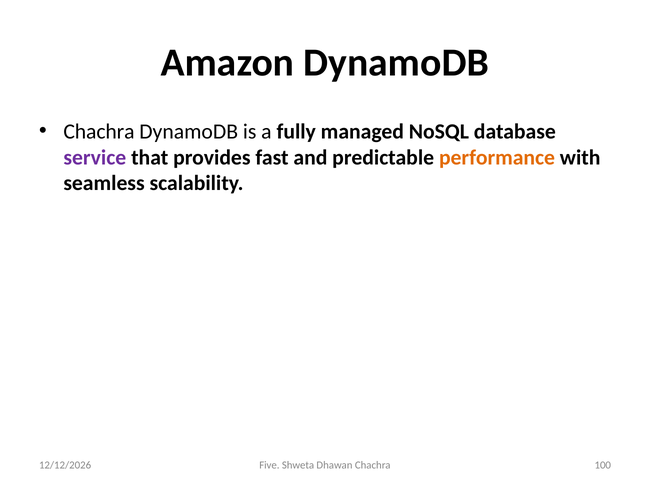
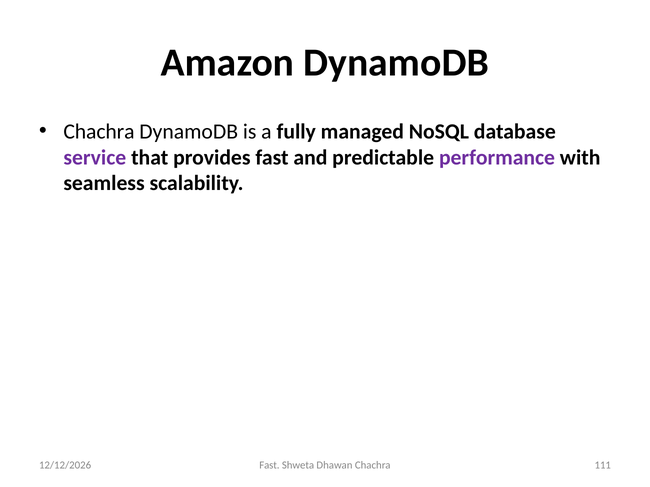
performance colour: orange -> purple
Five at (269, 465): Five -> Fast
100: 100 -> 111
